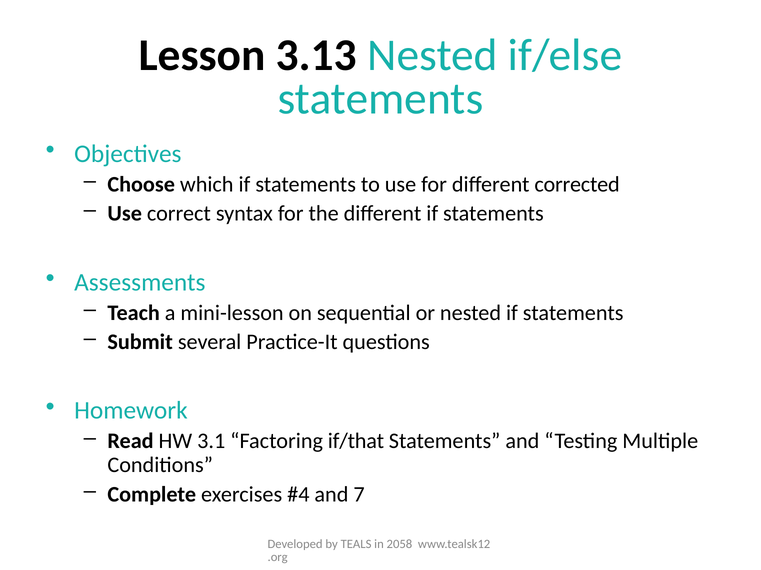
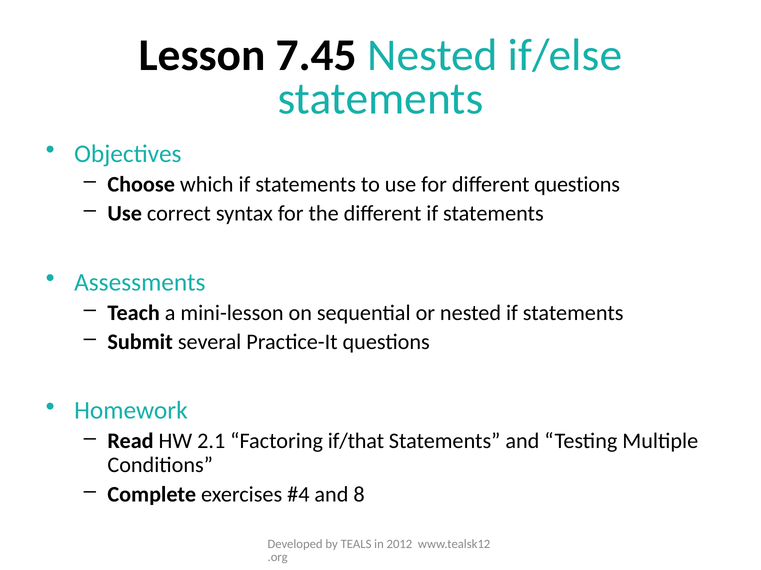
3.13: 3.13 -> 7.45
different corrected: corrected -> questions
3.1: 3.1 -> 2.1
7: 7 -> 8
2058: 2058 -> 2012
